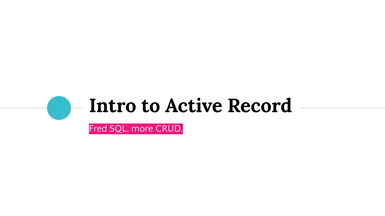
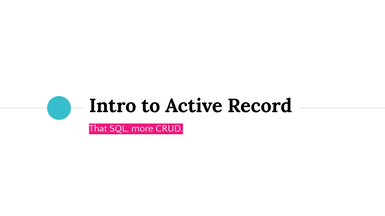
Fred: Fred -> That
